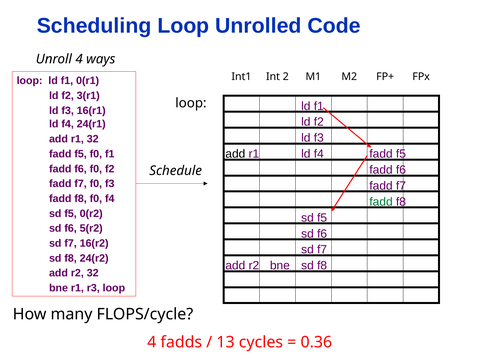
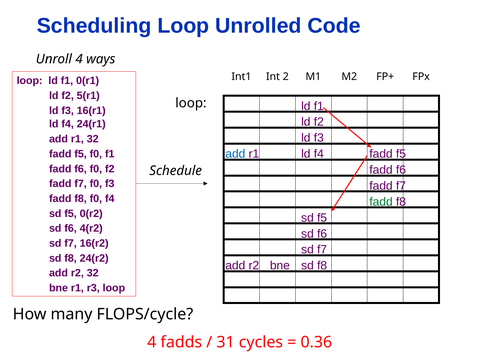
3(r1: 3(r1 -> 5(r1
add at (235, 154) colour: black -> blue
5(r2: 5(r2 -> 4(r2
13: 13 -> 31
